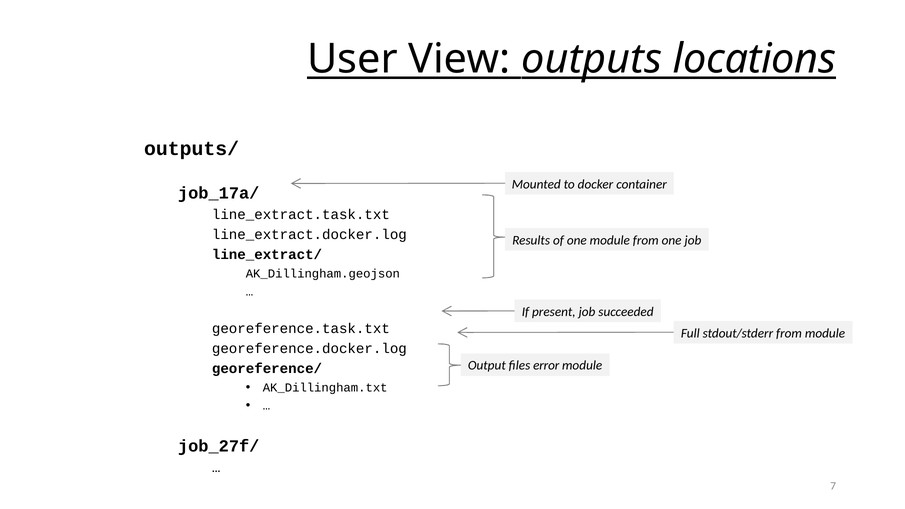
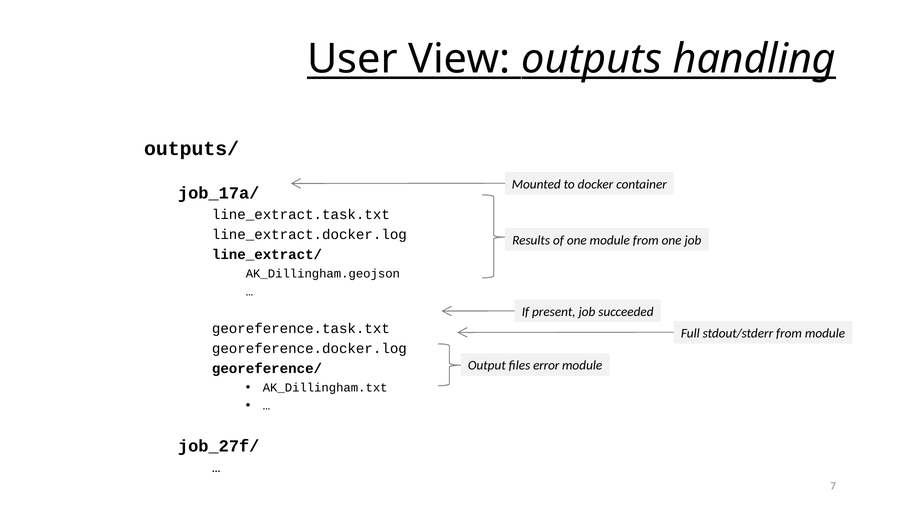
locations: locations -> handling
